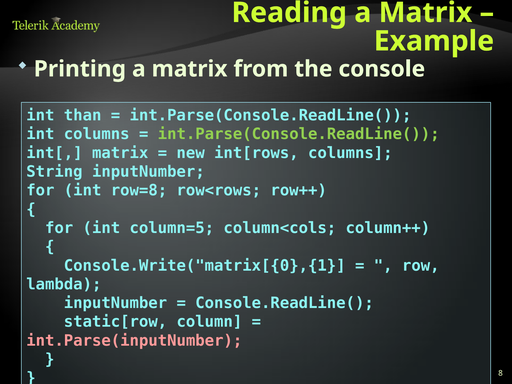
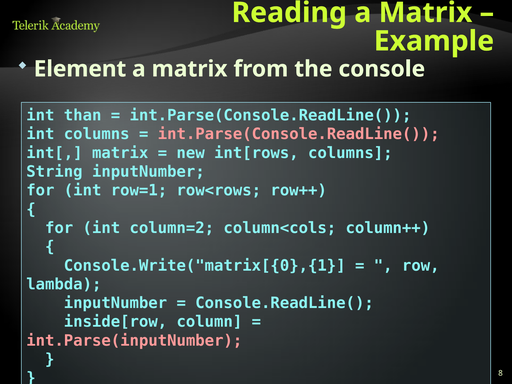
Printing: Printing -> Element
int.Parse(Console.ReadLine( at (299, 134) colour: light green -> pink
row=8: row=8 -> row=1
column=5: column=5 -> column=2
static[row: static[row -> inside[row
